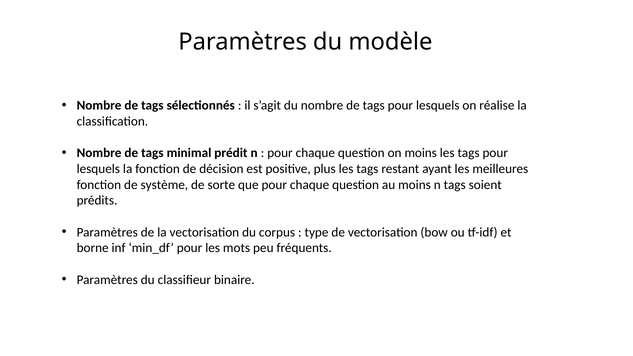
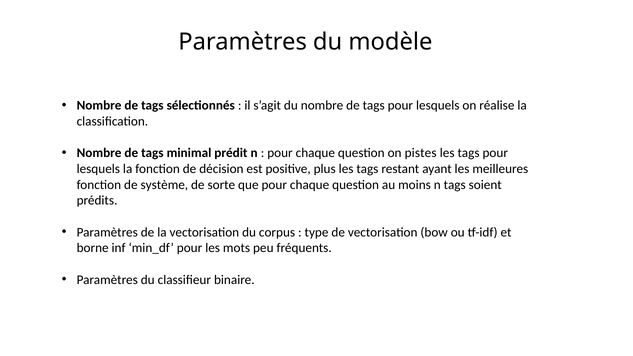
on moins: moins -> pistes
